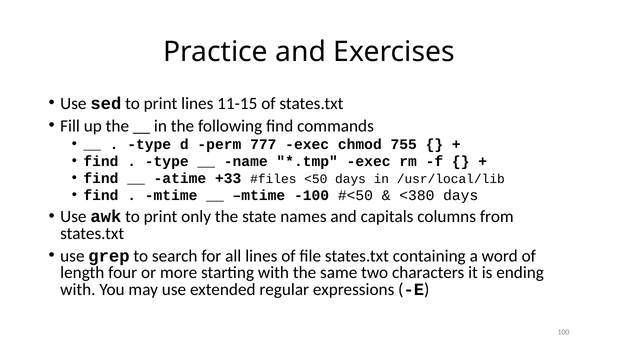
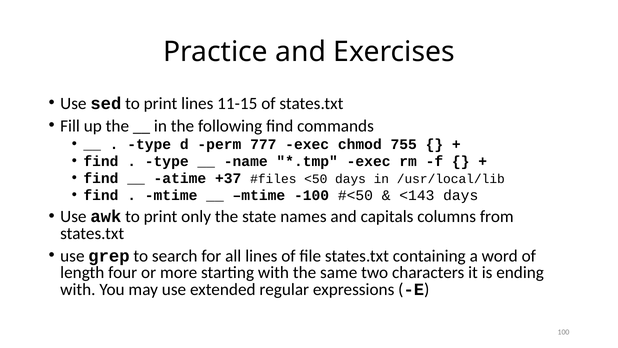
+33: +33 -> +37
<380: <380 -> <143
